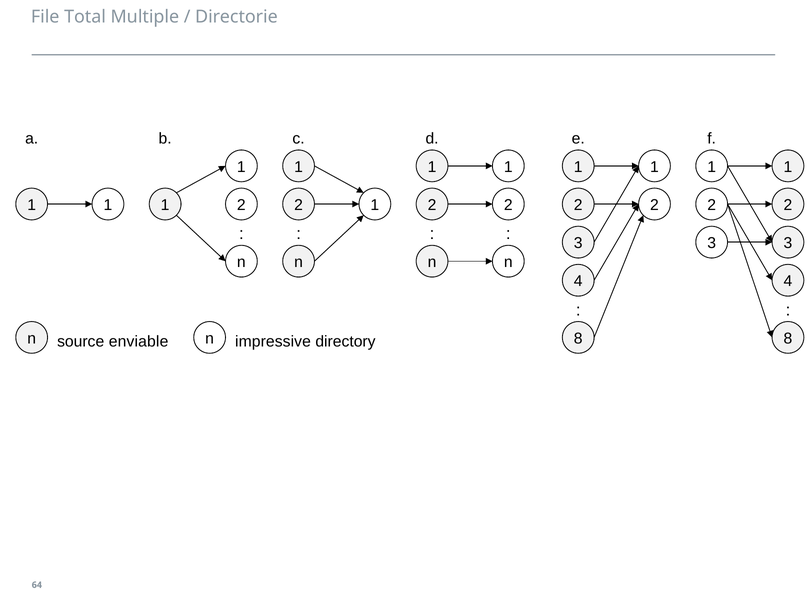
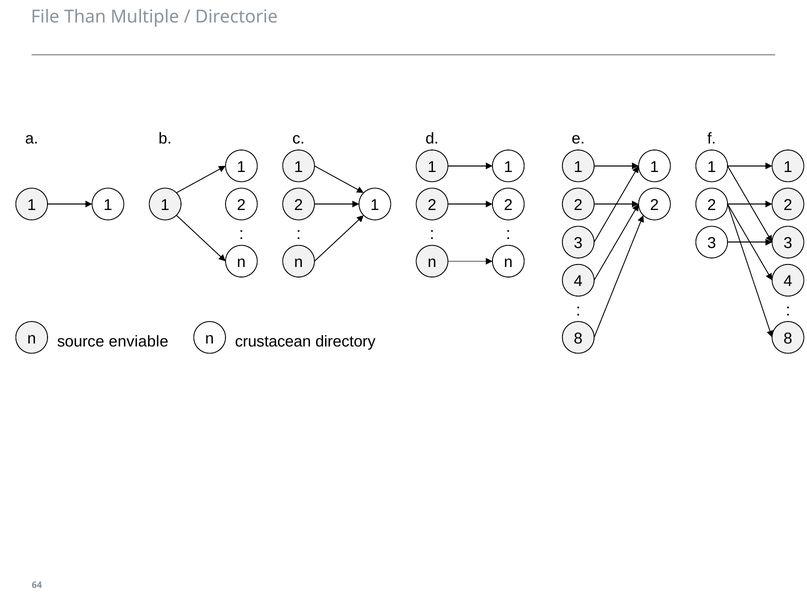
Total: Total -> Than
impressive: impressive -> crustacean
